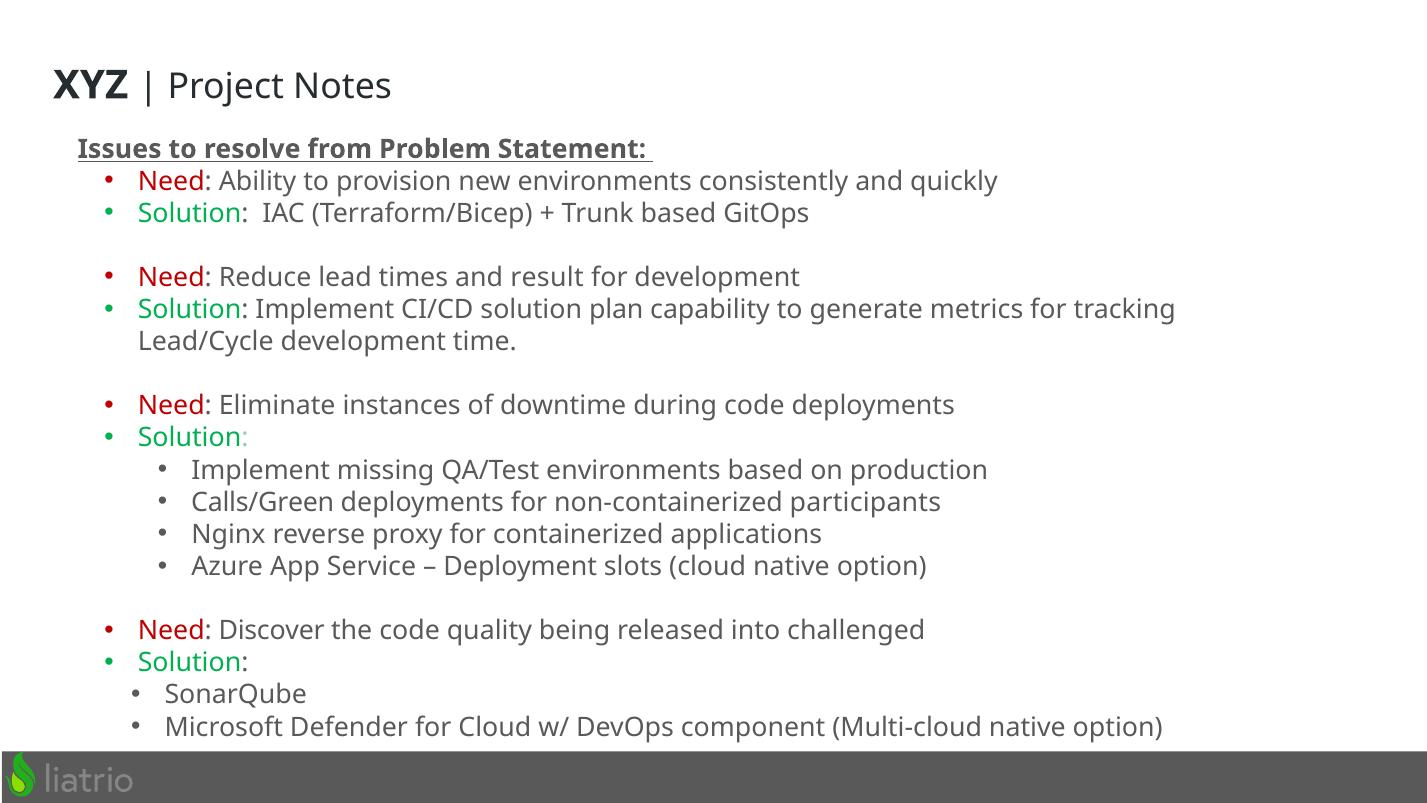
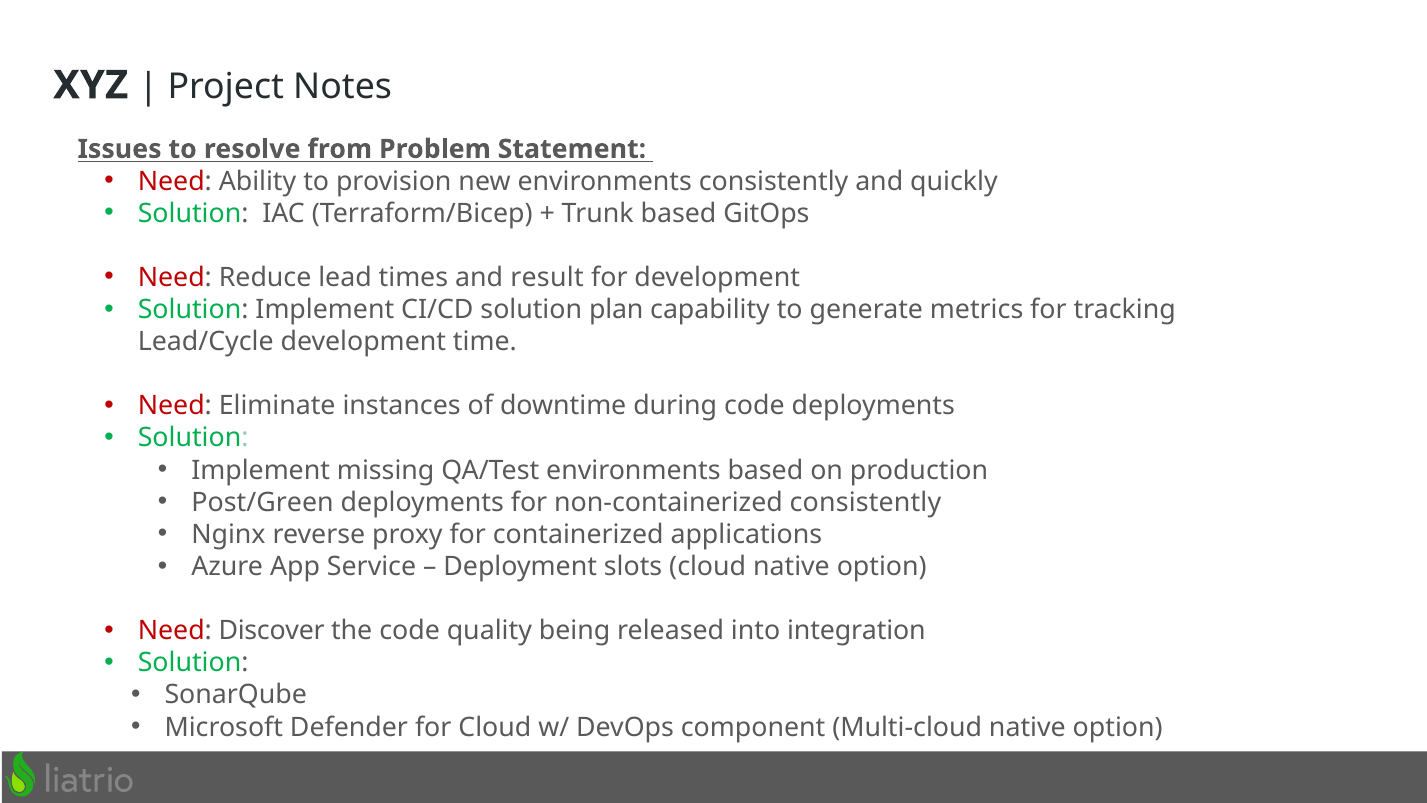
Calls/Green: Calls/Green -> Post/Green
non-containerized participants: participants -> consistently
challenged: challenged -> integration
